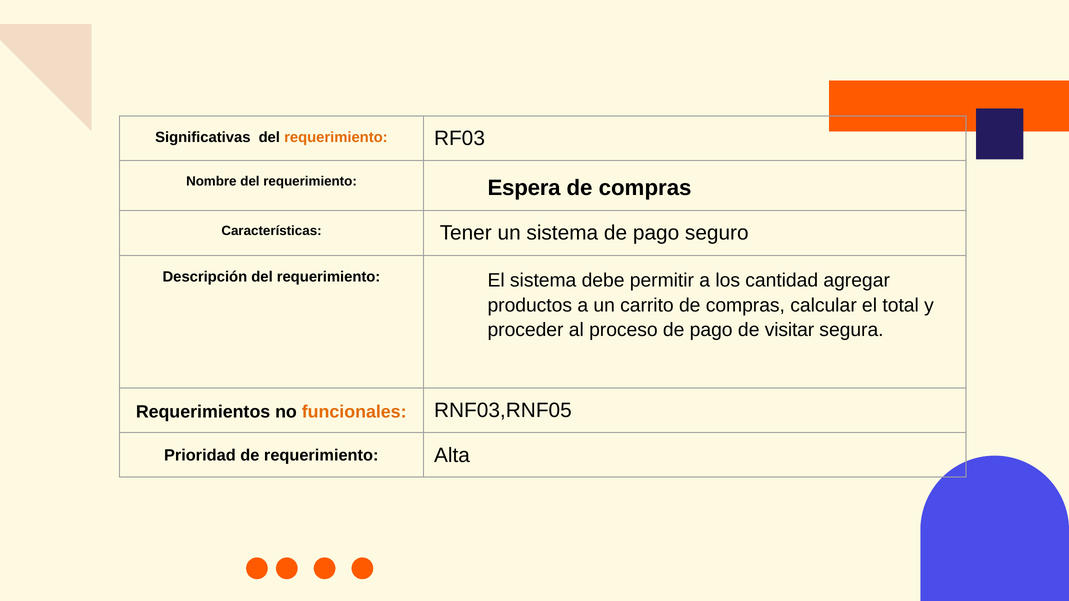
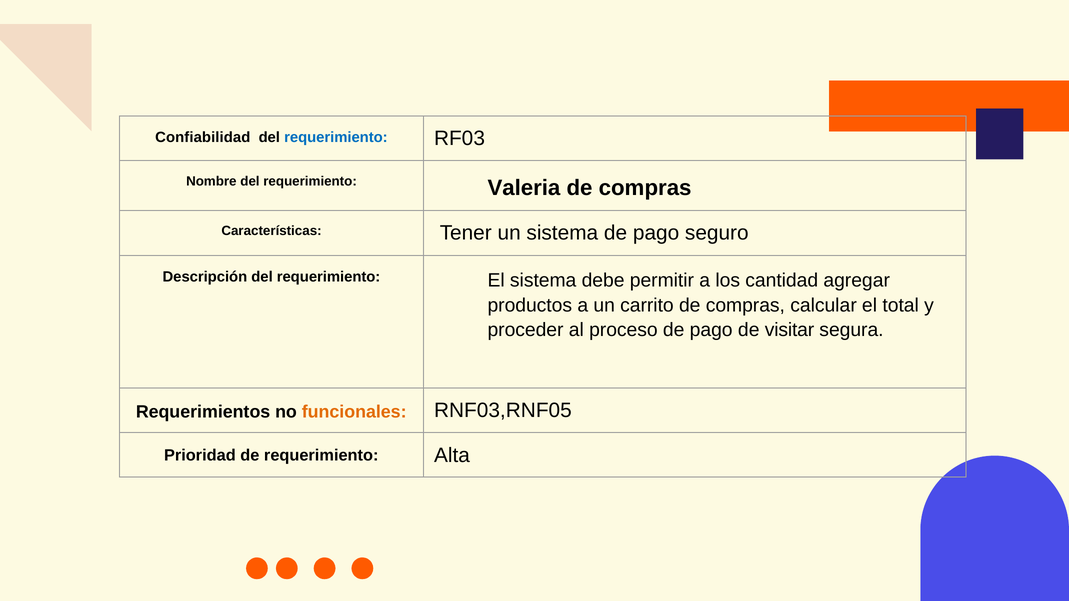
Significativas: Significativas -> Confiabilidad
requerimiento at (336, 138) colour: orange -> blue
Espera: Espera -> Valeria
